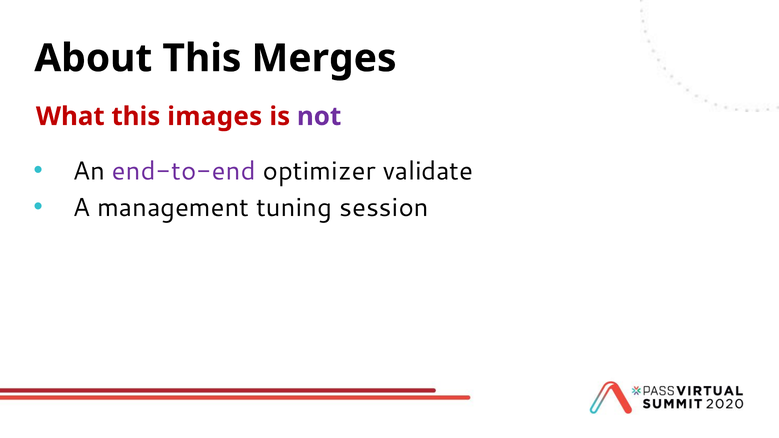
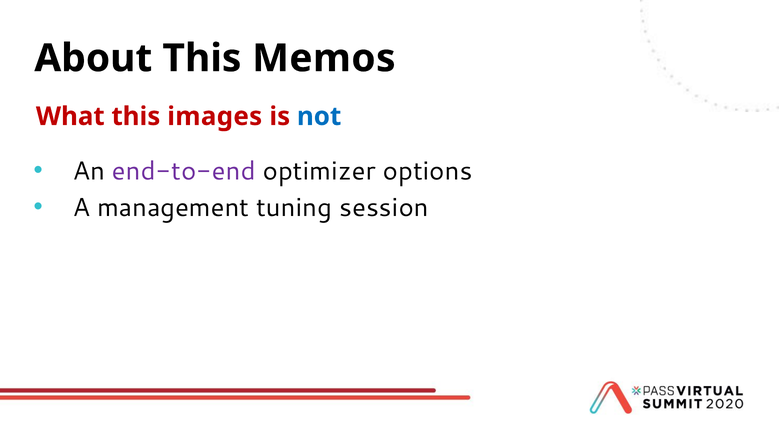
Merges: Merges -> Memos
not colour: purple -> blue
validate: validate -> options
